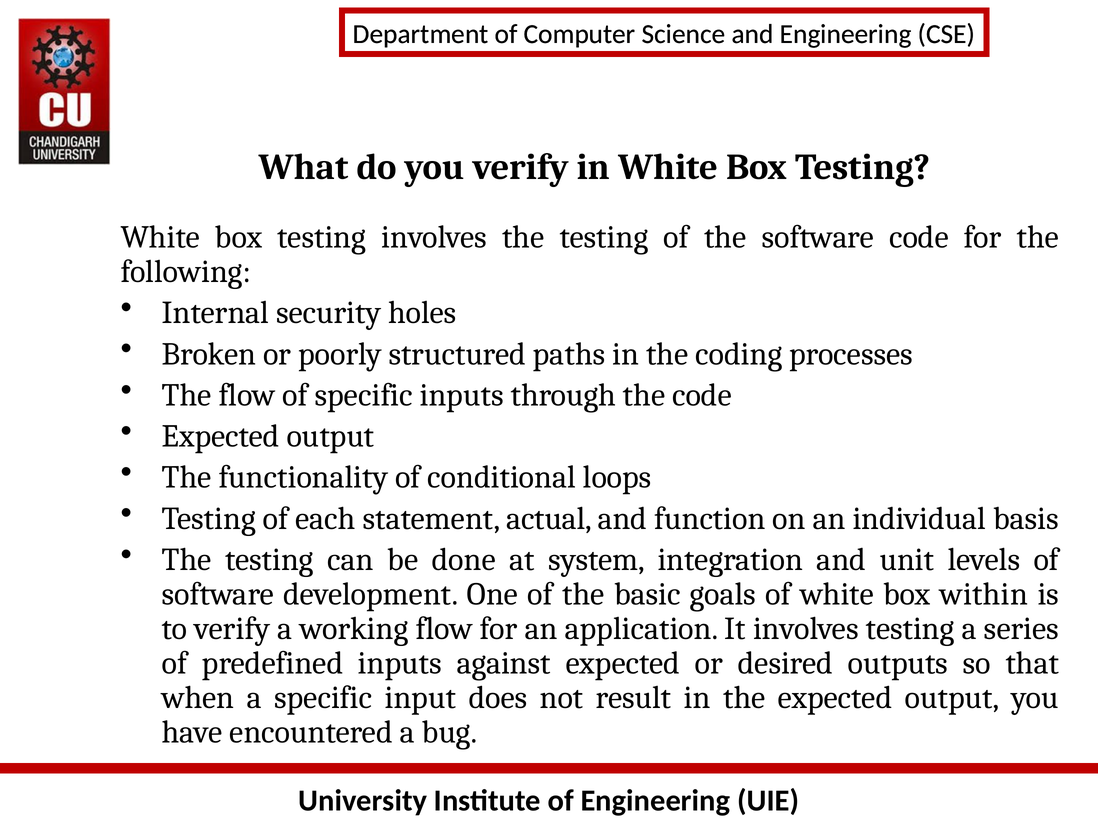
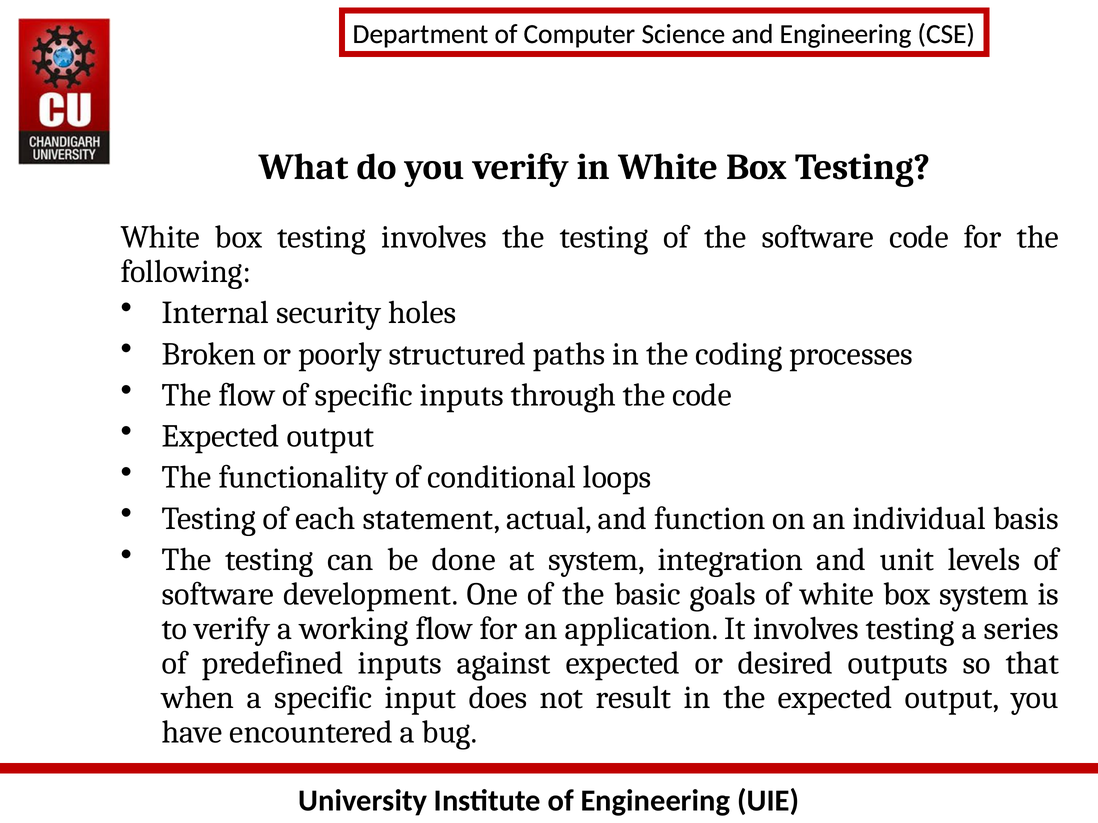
box within: within -> system
